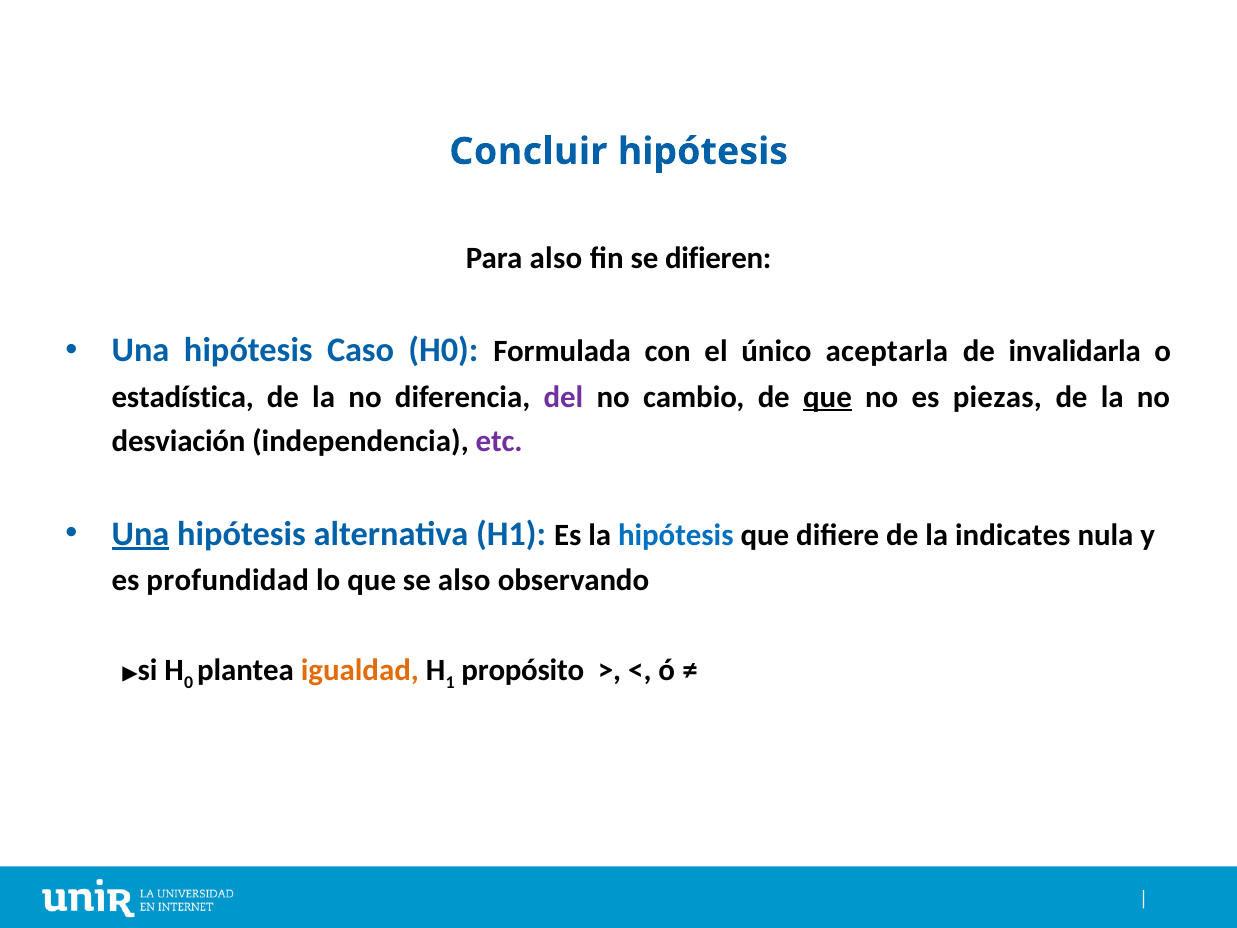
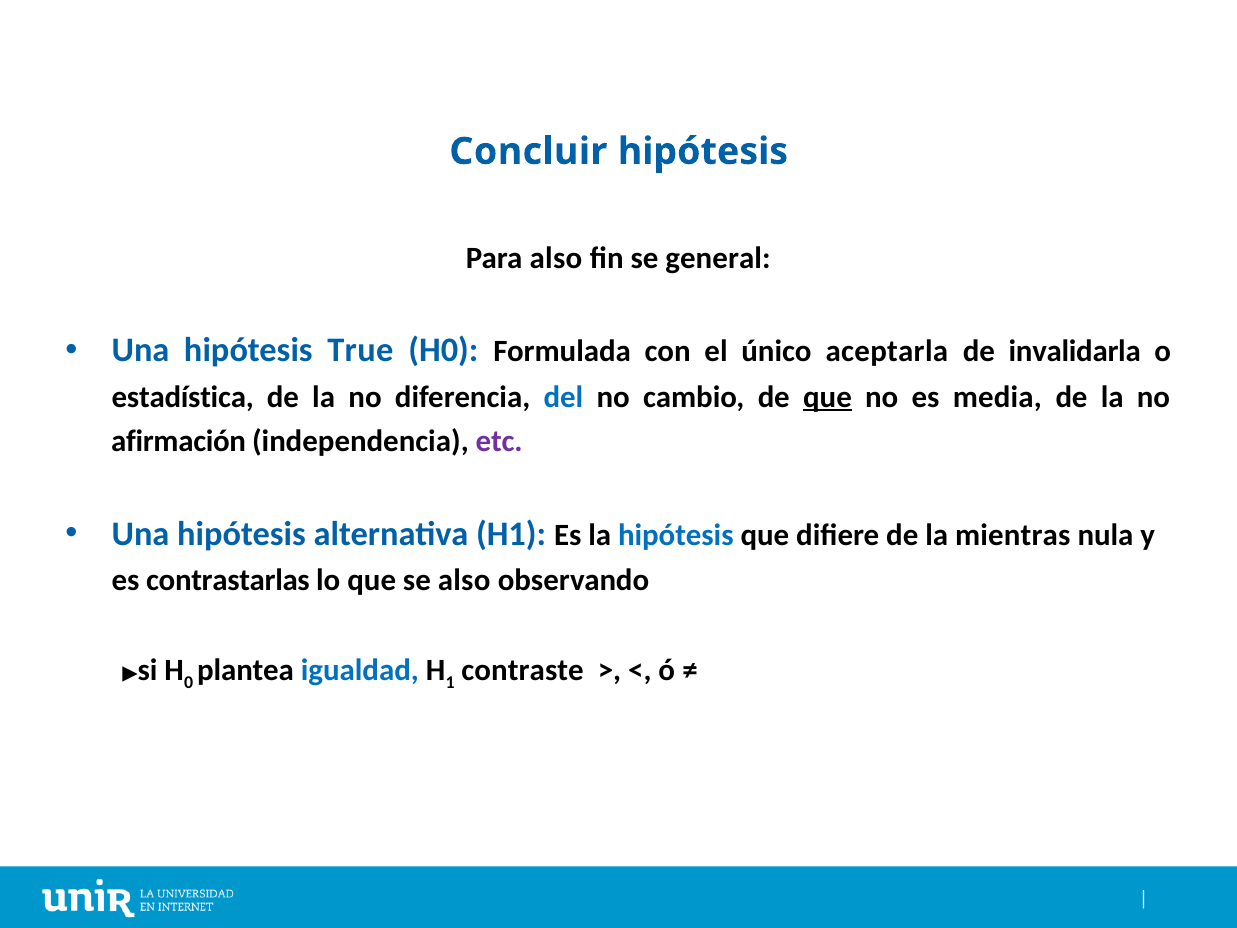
difieren: difieren -> general
Caso: Caso -> True
del colour: purple -> blue
piezas: piezas -> media
desviación: desviación -> afirmación
Una at (141, 534) underline: present -> none
indicates: indicates -> mientras
profundidad: profundidad -> contrastarlas
igualdad colour: orange -> blue
propósito: propósito -> contraste
